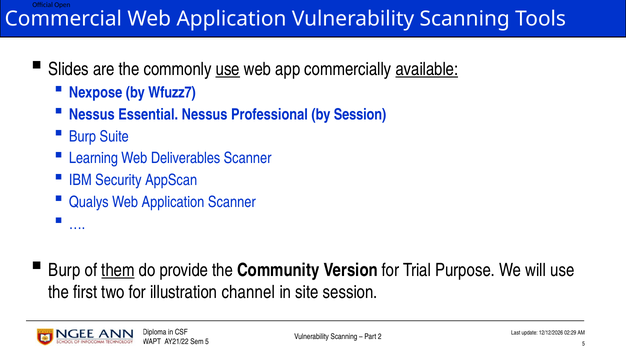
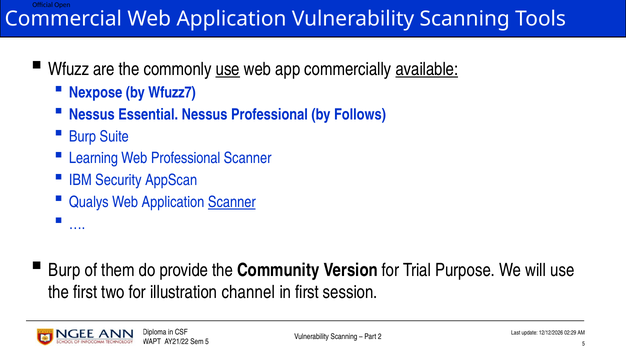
Slides: Slides -> Wfuzz
by Session: Session -> Follows
Web Deliverables: Deliverables -> Professional
Scanner at (232, 202) underline: none -> present
them underline: present -> none
in site: site -> first
